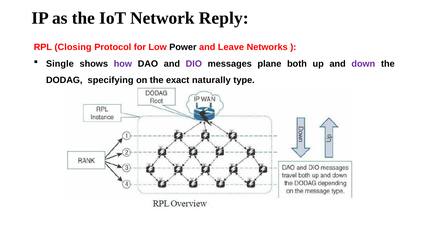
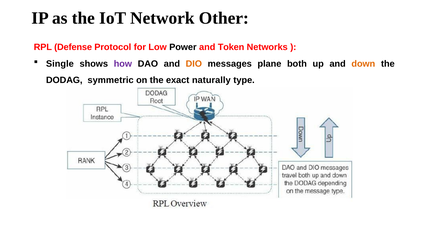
Reply: Reply -> Other
Closing: Closing -> Defense
Leave: Leave -> Token
DIO colour: purple -> orange
down colour: purple -> orange
specifying: specifying -> symmetric
